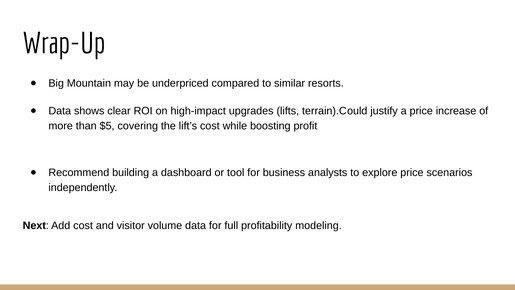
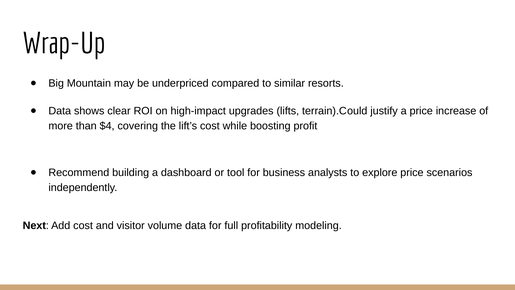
$5: $5 -> $4
